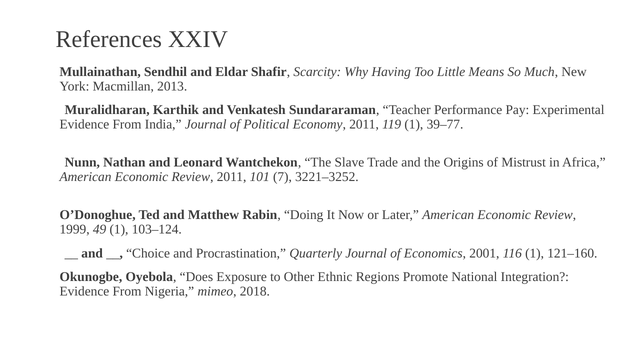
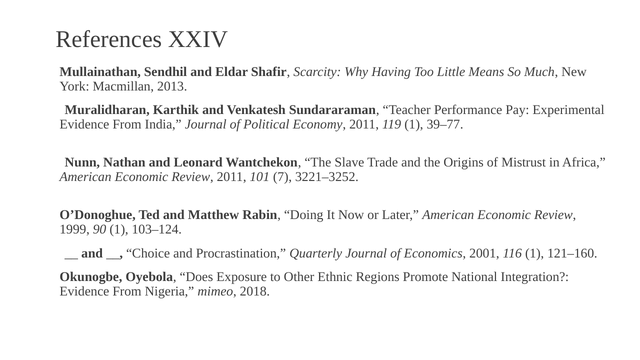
49: 49 -> 90
